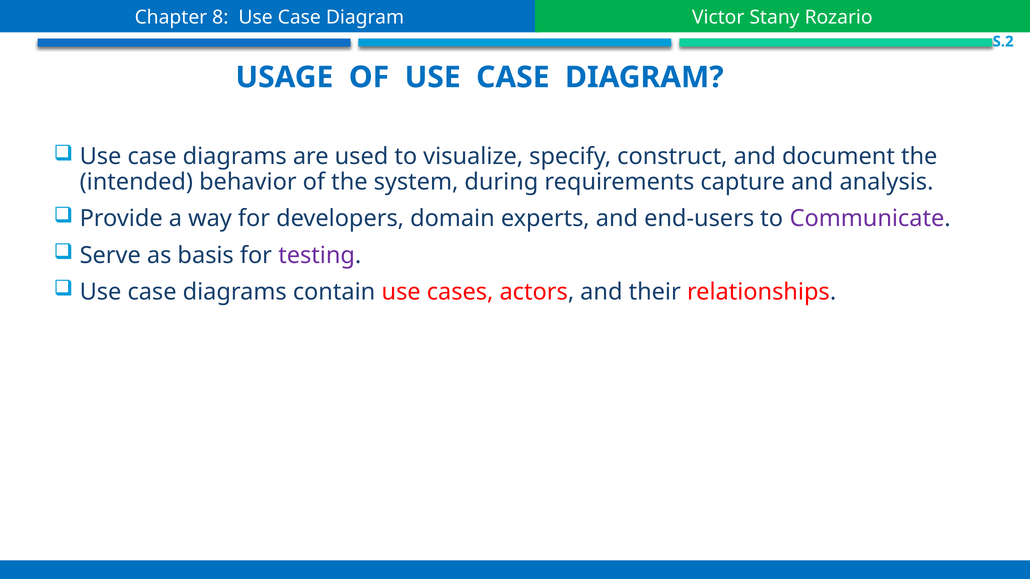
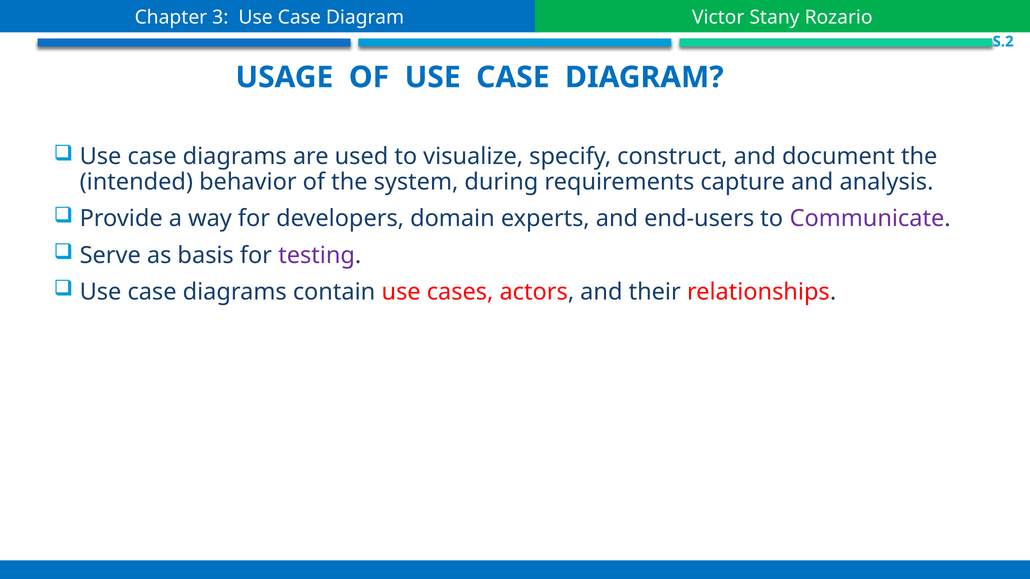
8: 8 -> 3
